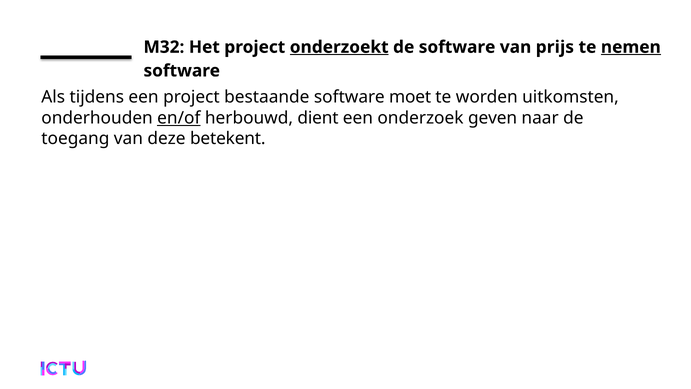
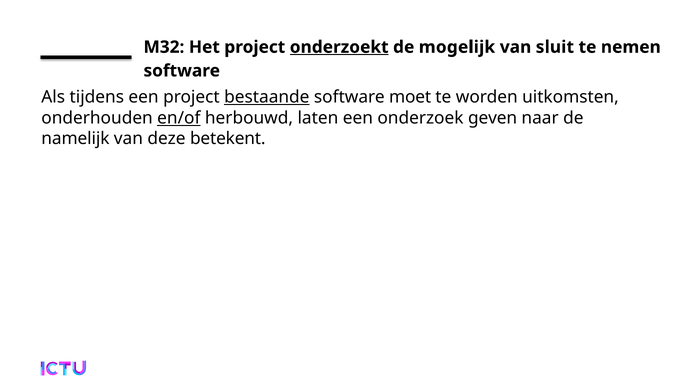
de software: software -> mogelijk
prijs: prijs -> sluit
nemen underline: present -> none
bestaande underline: none -> present
dient: dient -> laten
toegang: toegang -> namelijk
